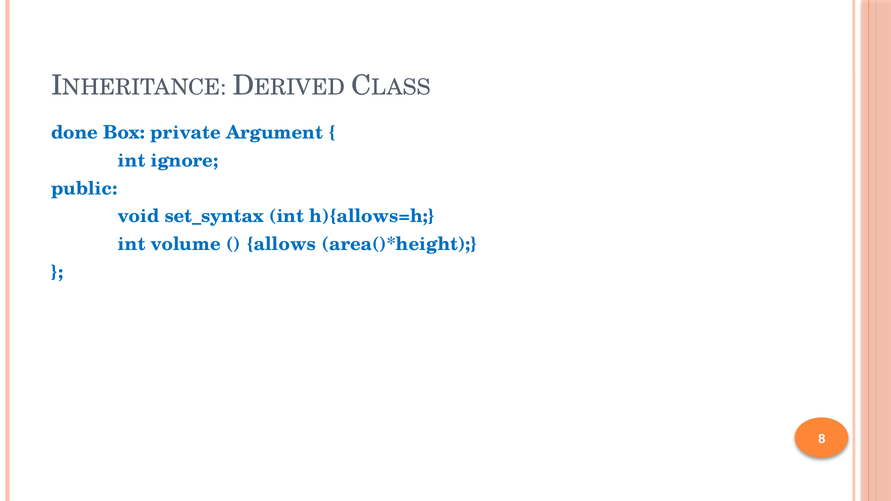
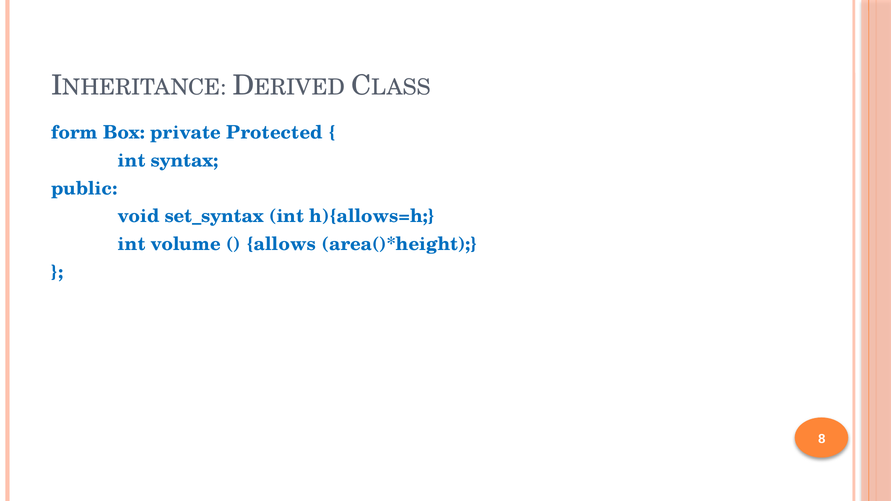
done: done -> form
Argument: Argument -> Protected
ignore: ignore -> syntax
